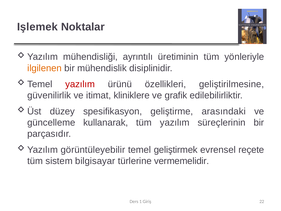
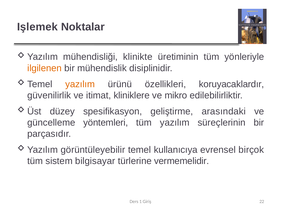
ayrıntılı: ayrıntılı -> klinikte
yazılım at (80, 84) colour: red -> orange
geliştirilmesine: geliştirilmesine -> koruyacaklardır
grafik: grafik -> mikro
kullanarak: kullanarak -> yöntemleri
geliştirmek: geliştirmek -> kullanıcıya
reçete: reçete -> birçok
